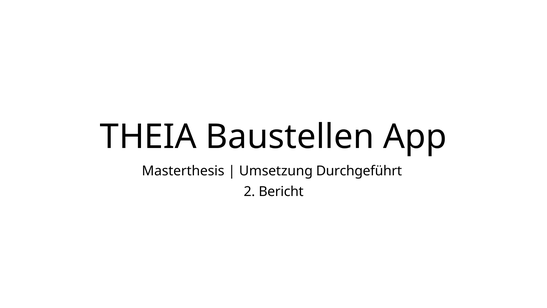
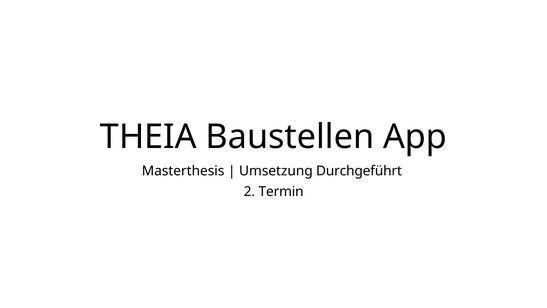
Bericht: Bericht -> Termin
